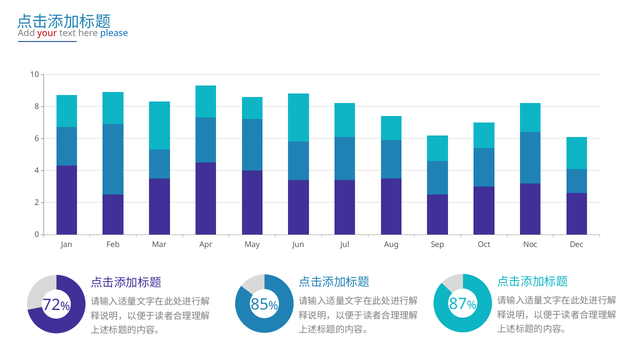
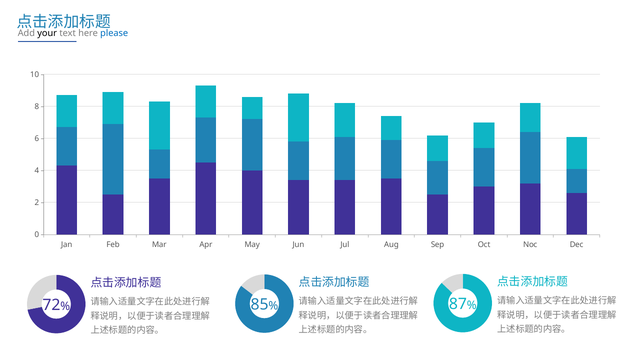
your colour: red -> black
